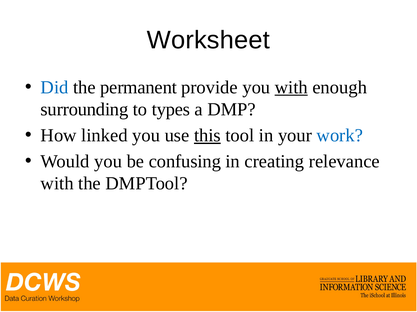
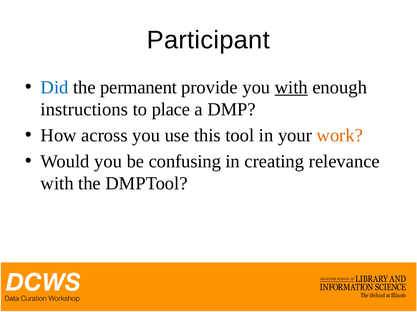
Worksheet: Worksheet -> Participant
surrounding: surrounding -> instructions
types: types -> place
linked: linked -> across
this underline: present -> none
work colour: blue -> orange
